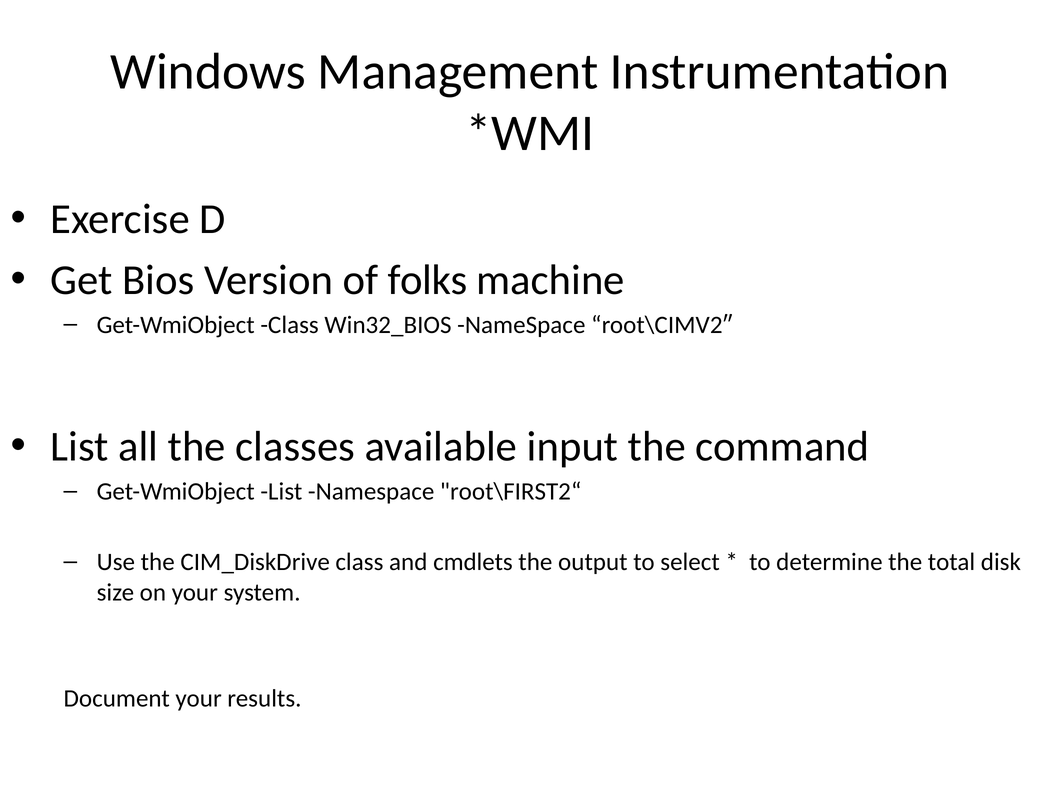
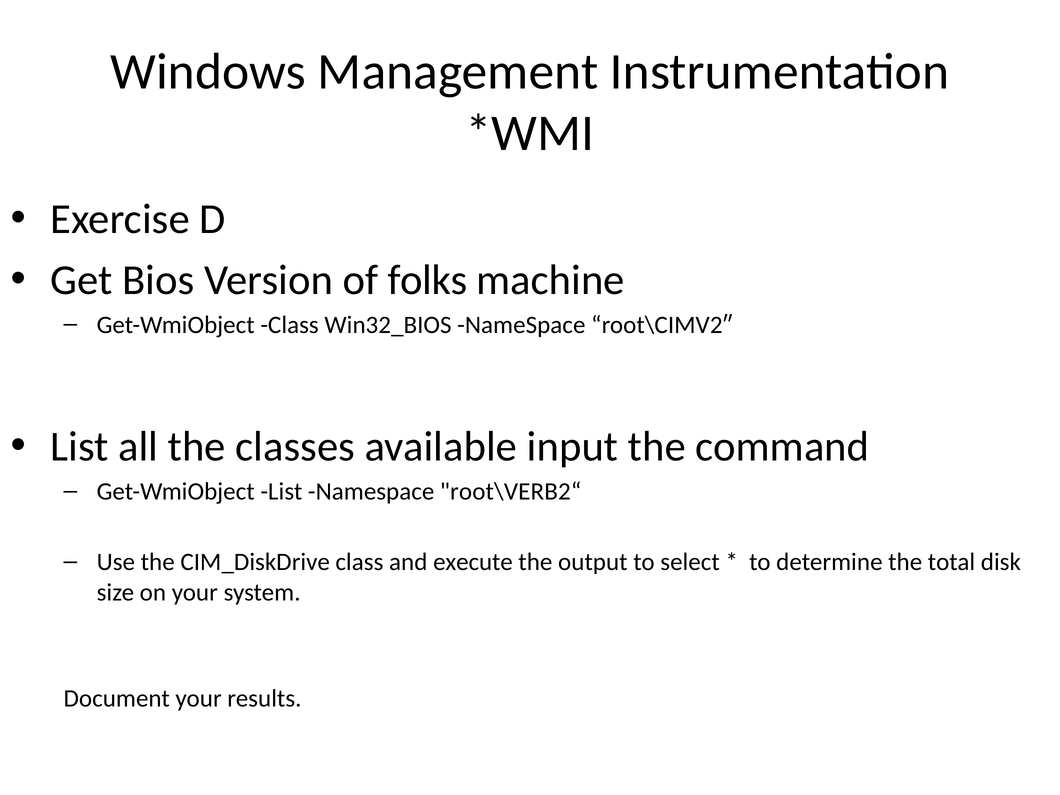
root\FIRST2“: root\FIRST2“ -> root\VERB2“
cmdlets: cmdlets -> execute
